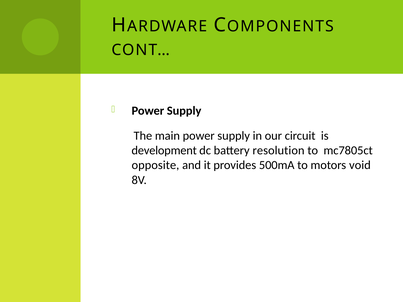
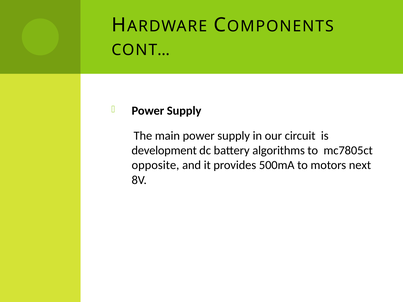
resolution: resolution -> algorithms
void: void -> next
